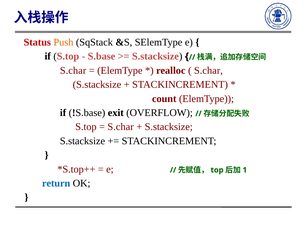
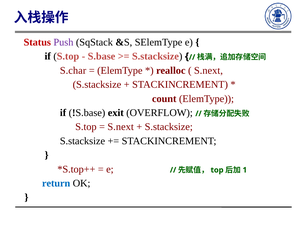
Push colour: orange -> purple
S.char at (208, 71): S.char -> S.next
S.char at (121, 127): S.char -> S.next
